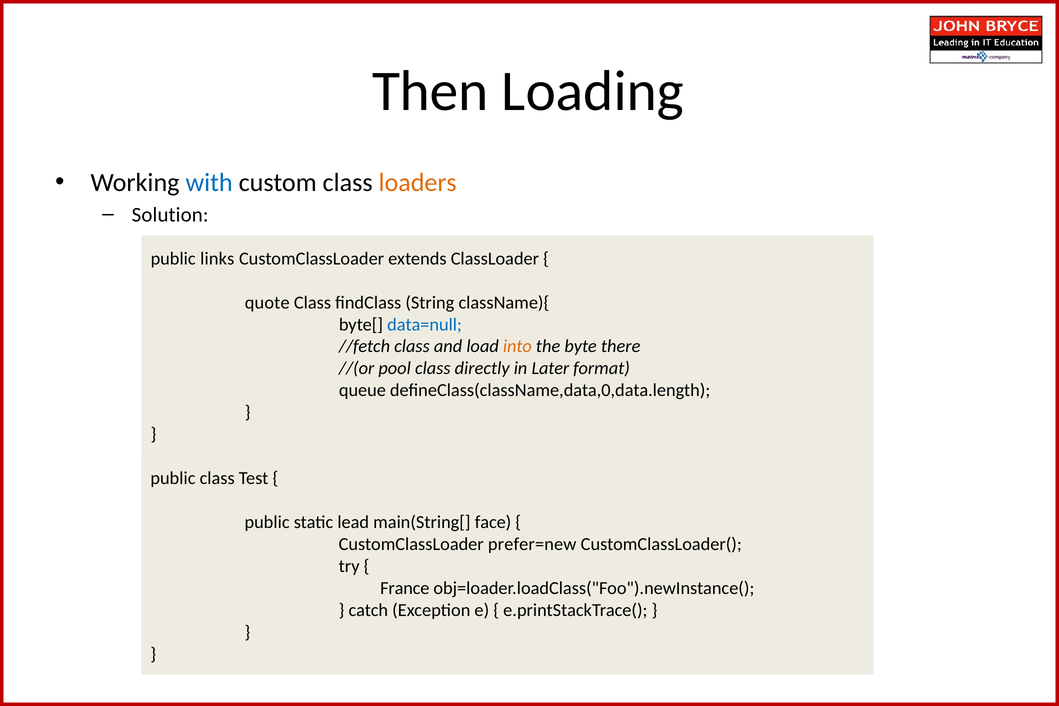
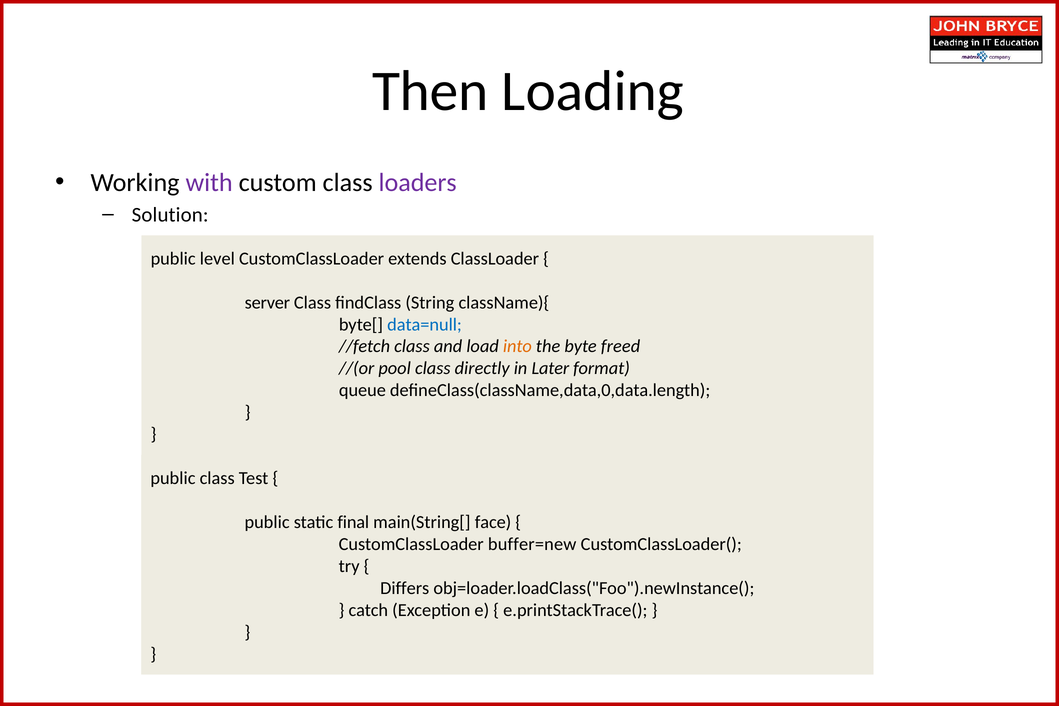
with colour: blue -> purple
loaders colour: orange -> purple
links: links -> level
quote: quote -> server
there: there -> freed
lead: lead -> final
prefer=new: prefer=new -> buffer=new
France: France -> Differs
